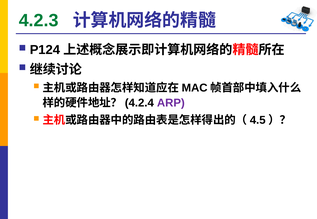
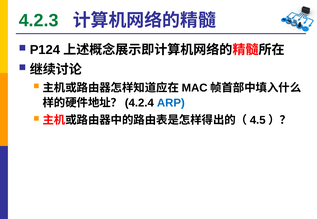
ARP colour: purple -> blue
